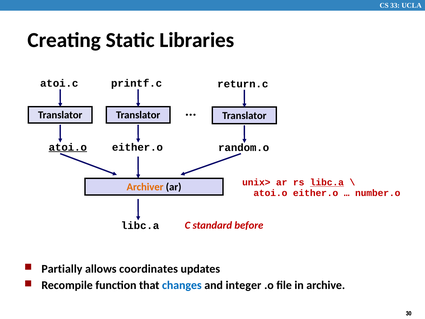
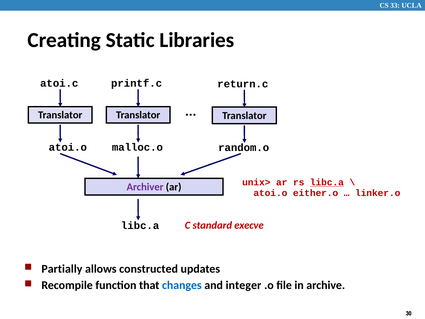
atoi.o at (68, 147) underline: present -> none
either.o at (137, 147): either.o -> malloc.o
Archiver colour: orange -> purple
number.o: number.o -> linker.o
before: before -> execve
coordinates: coordinates -> constructed
